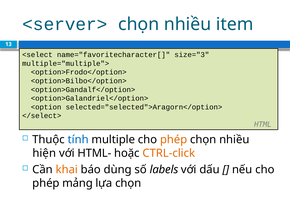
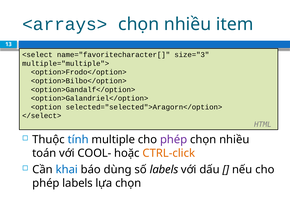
<server>: <server> -> <arrays>
phép at (174, 139) colour: orange -> purple
hiện: hiện -> toán
HTML-: HTML- -> COOL-
khai colour: orange -> blue
phép mảng: mảng -> labels
